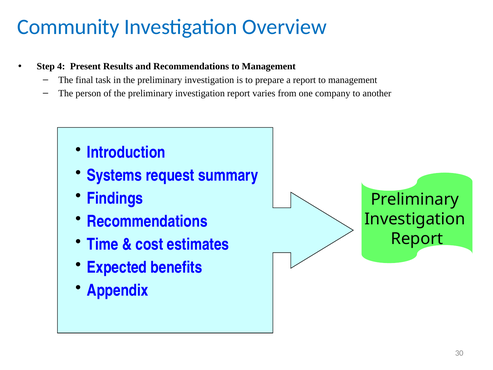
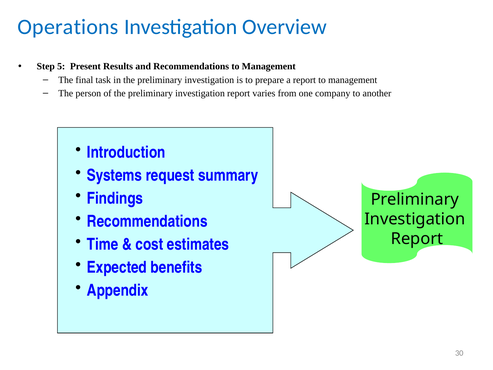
Community: Community -> Operations
4: 4 -> 5
